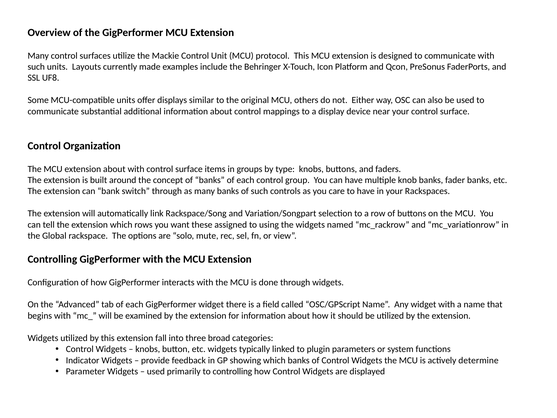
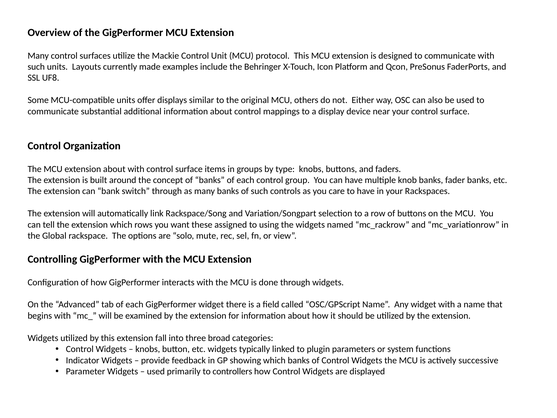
determine: determine -> successive
to controlling: controlling -> controllers
